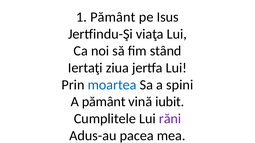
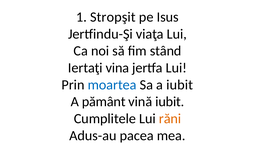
1 Pământ: Pământ -> Stropşit
ziua: ziua -> vina
a spini: spini -> iubit
răni colour: purple -> orange
